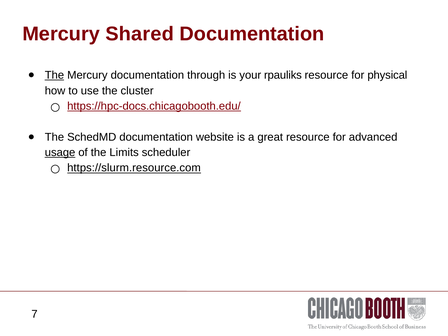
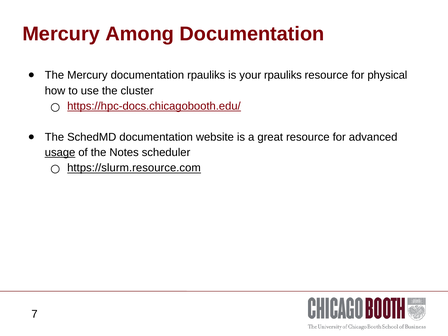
Shared: Shared -> Among
The at (54, 75) underline: present -> none
documentation through: through -> rpauliks
Limits: Limits -> Notes
